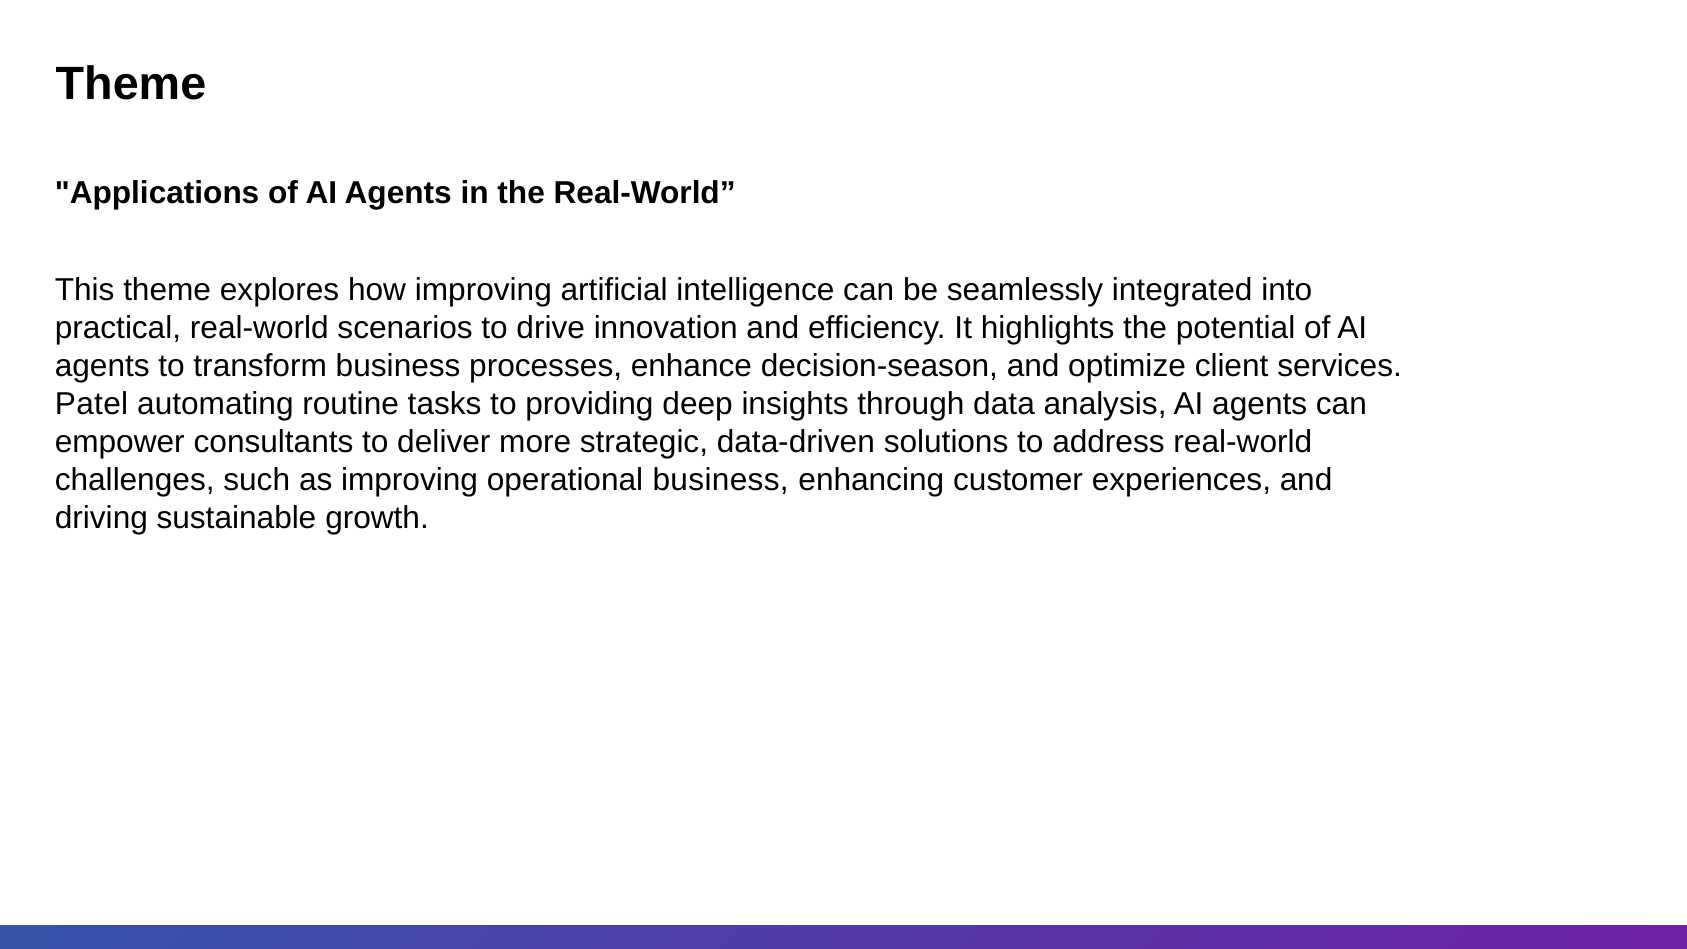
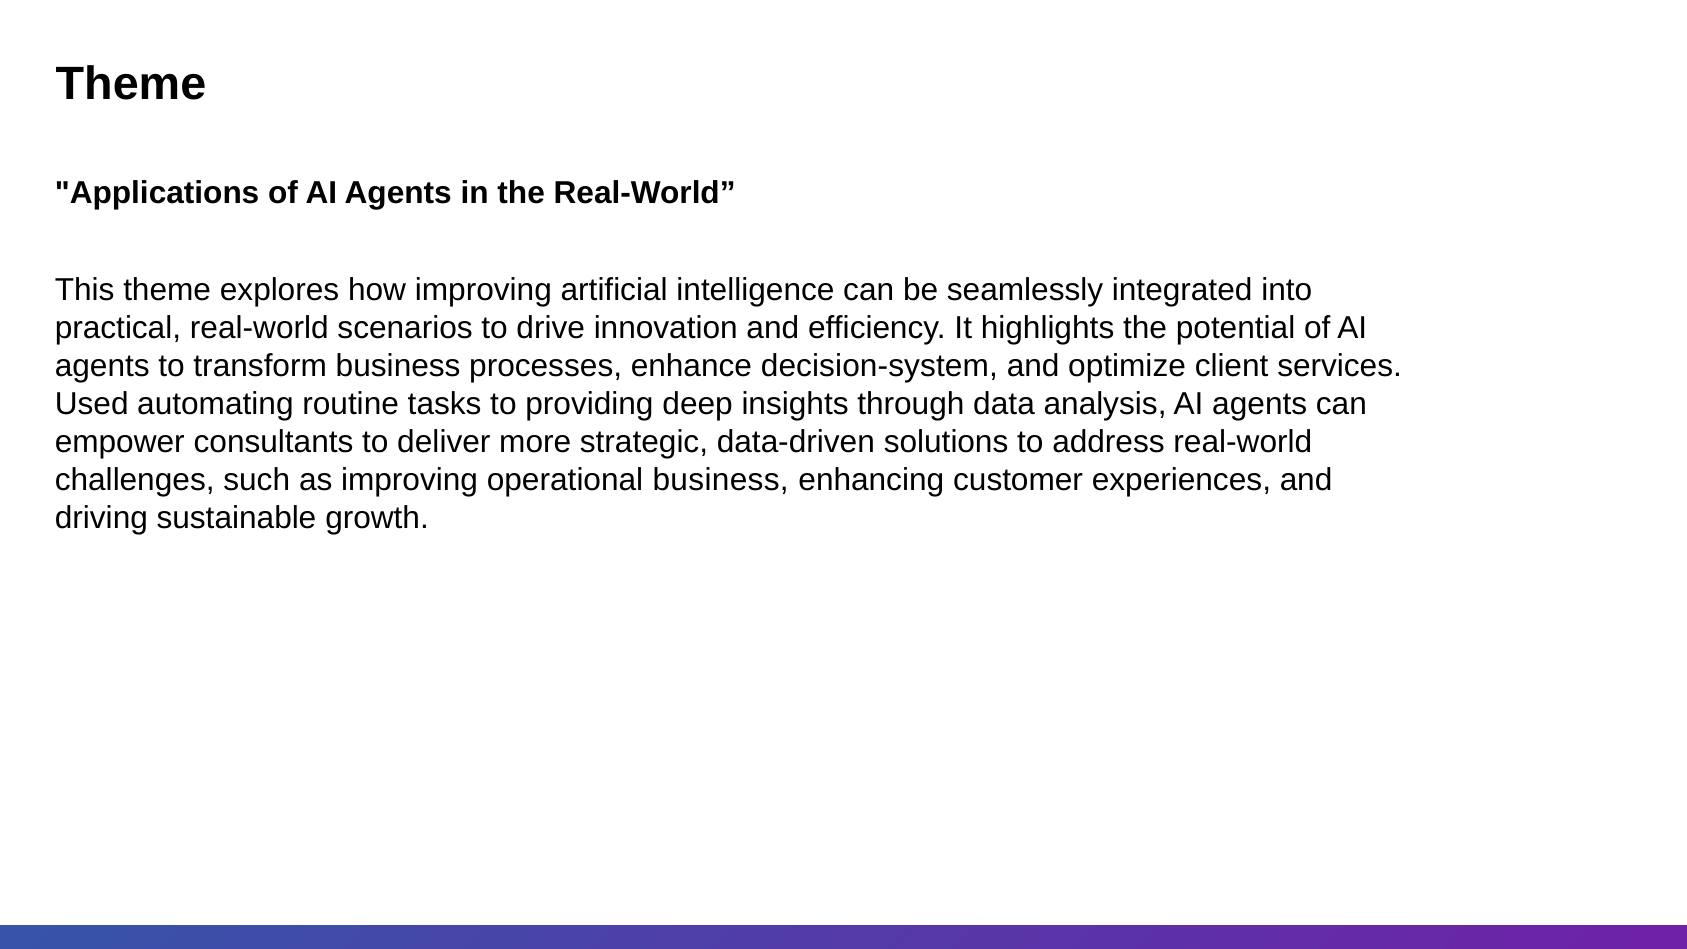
decision-season: decision-season -> decision-system
Patel: Patel -> Used
